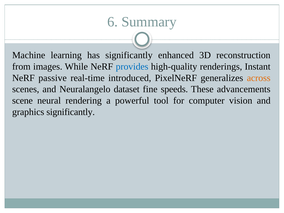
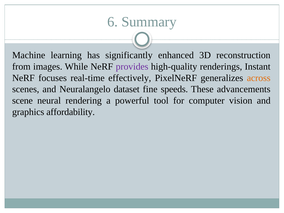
provides colour: blue -> purple
passive: passive -> focuses
introduced: introduced -> effectively
graphics significantly: significantly -> affordability
